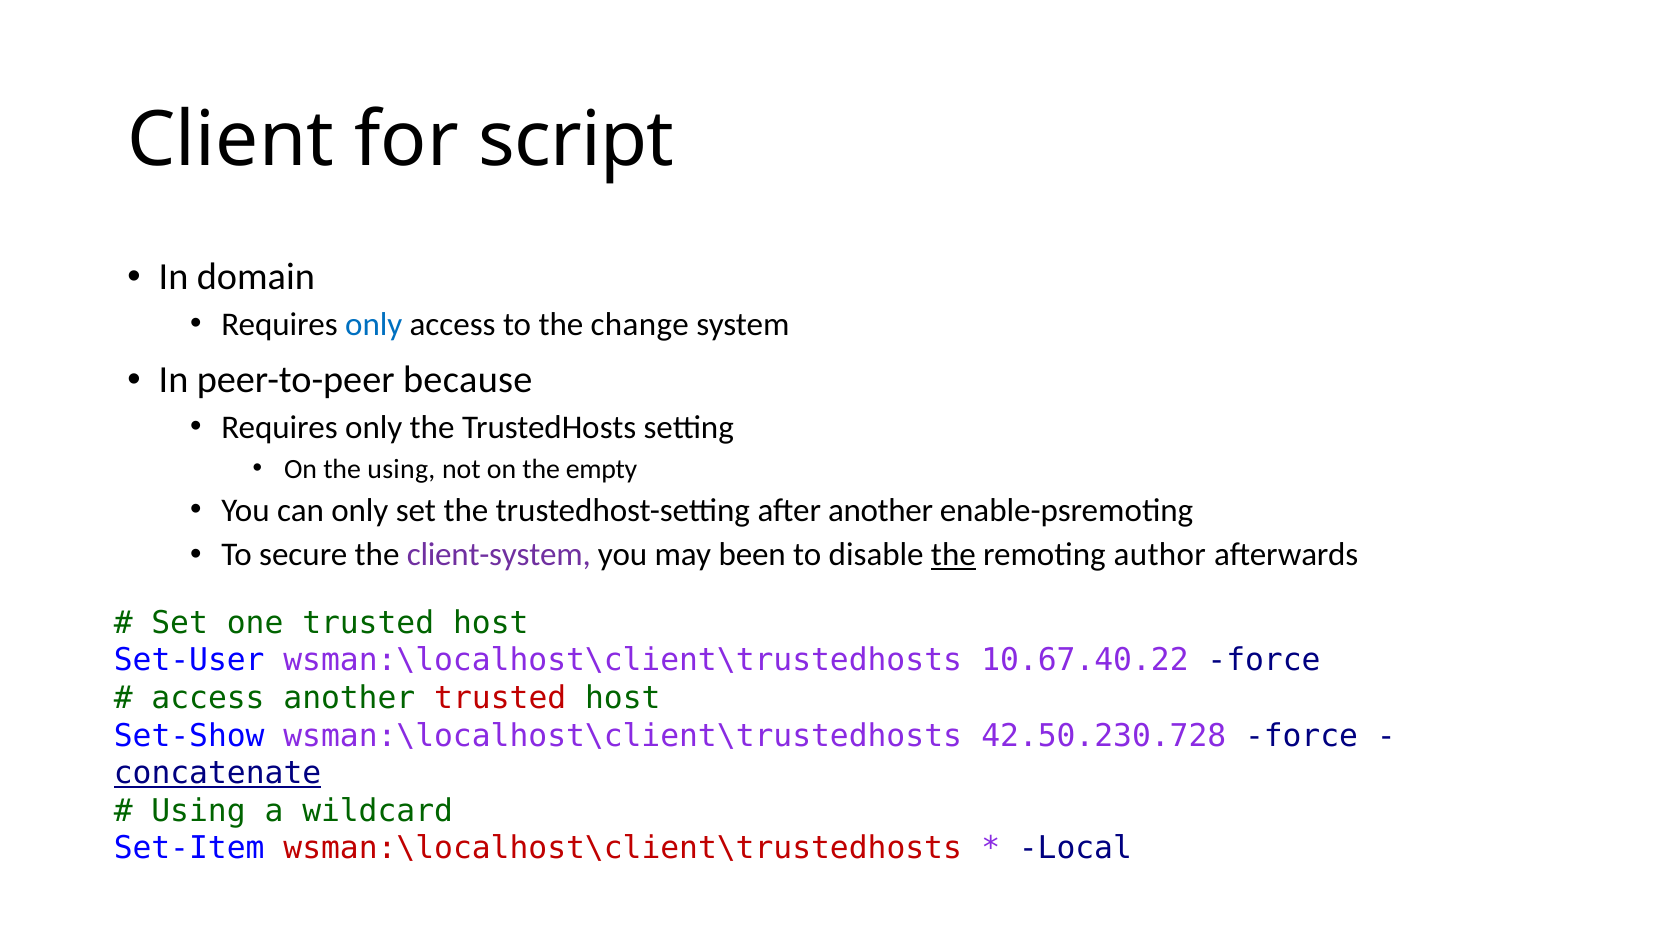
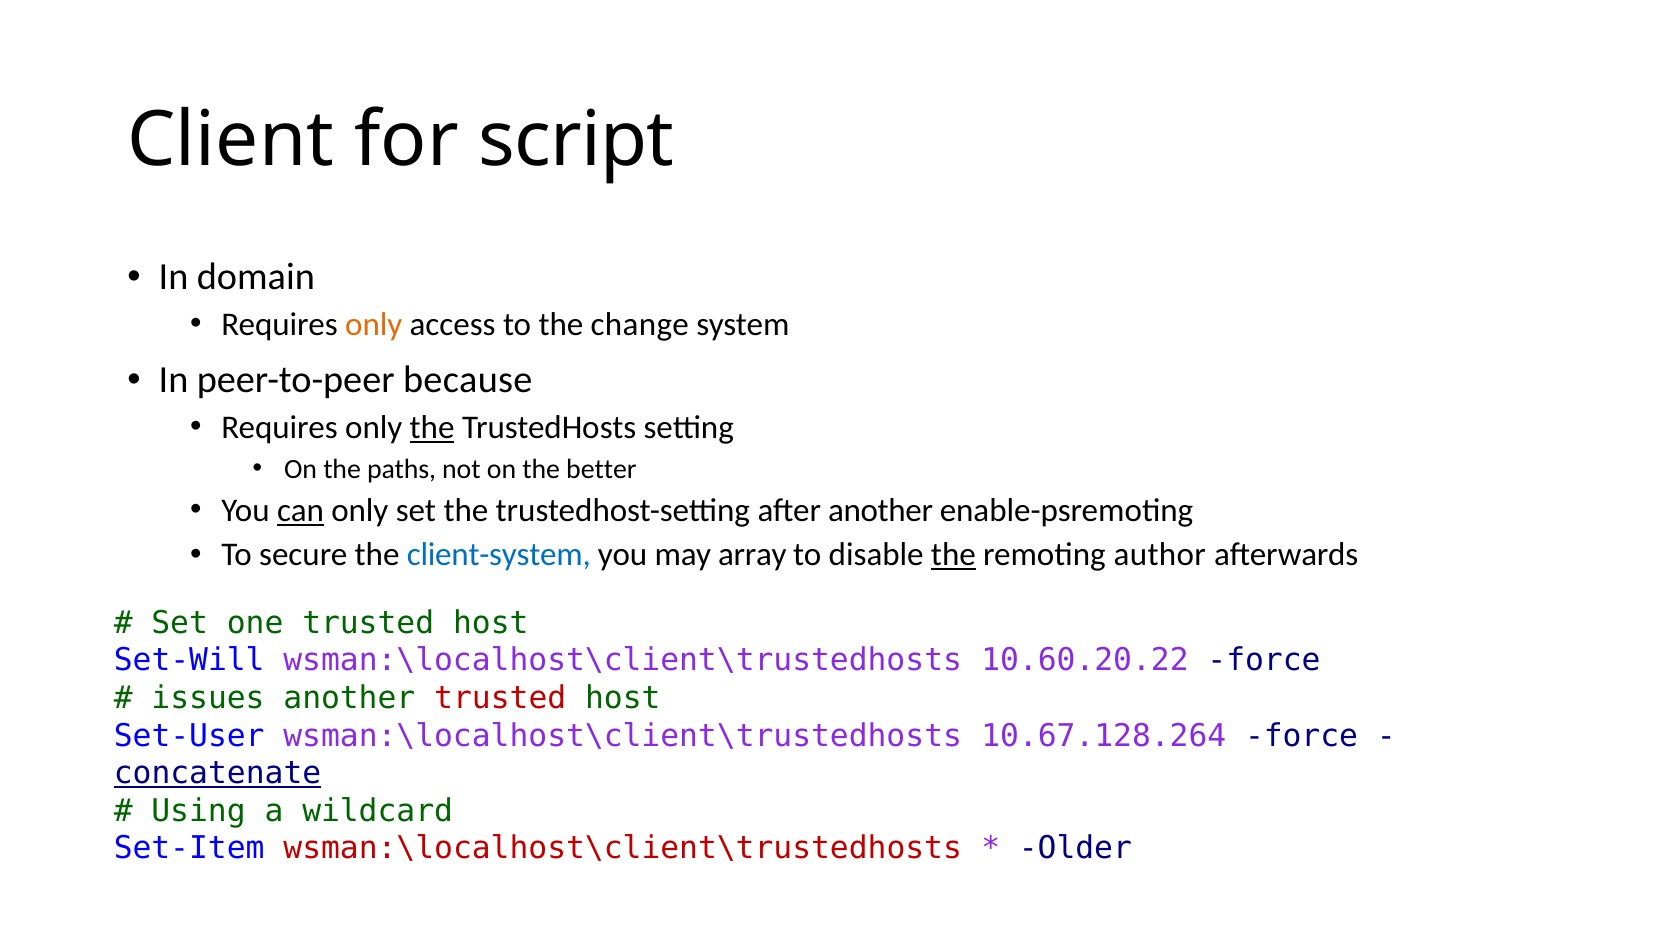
only at (374, 324) colour: blue -> orange
the at (432, 427) underline: none -> present
the using: using -> paths
empty: empty -> better
can underline: none -> present
client-system colour: purple -> blue
been: been -> array
Set-User: Set-User -> Set-Will
10.67.40.22: 10.67.40.22 -> 10.60.20.22
access at (208, 698): access -> issues
Set-Show: Set-Show -> Set-User
42.50.230.728: 42.50.230.728 -> 10.67.128.264
Local: Local -> Older
